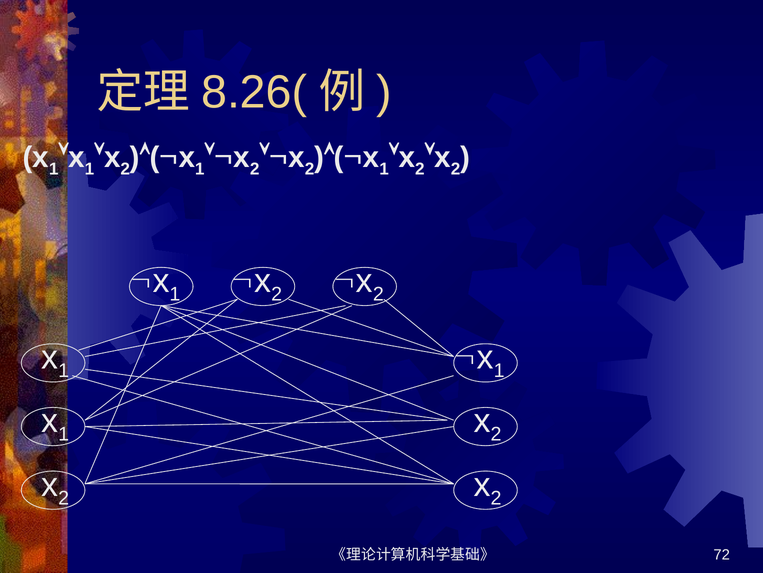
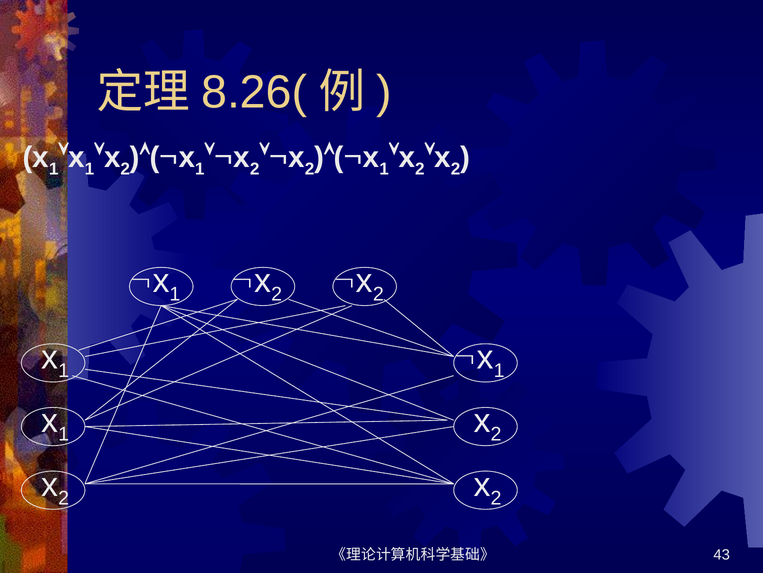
72: 72 -> 43
